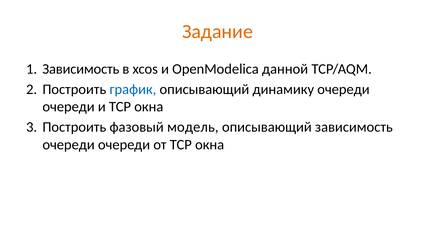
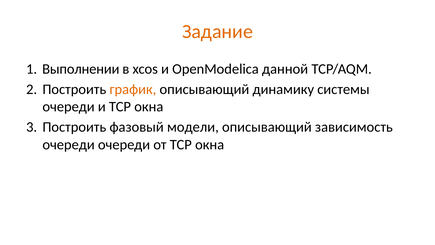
Зависимость at (81, 69): Зависимость -> Выполнении
график colour: blue -> orange
динамику очереди: очереди -> системы
модель: модель -> модели
